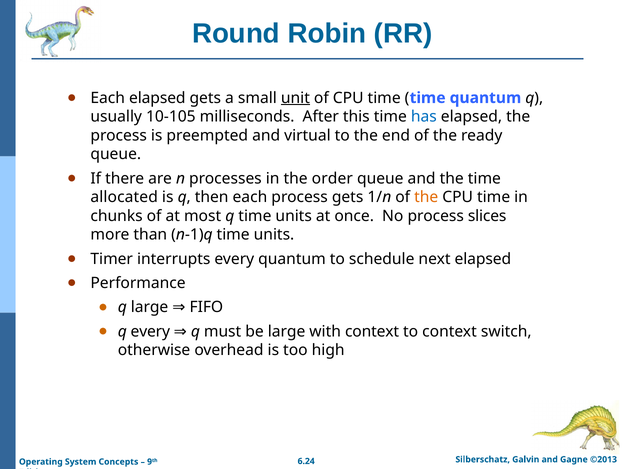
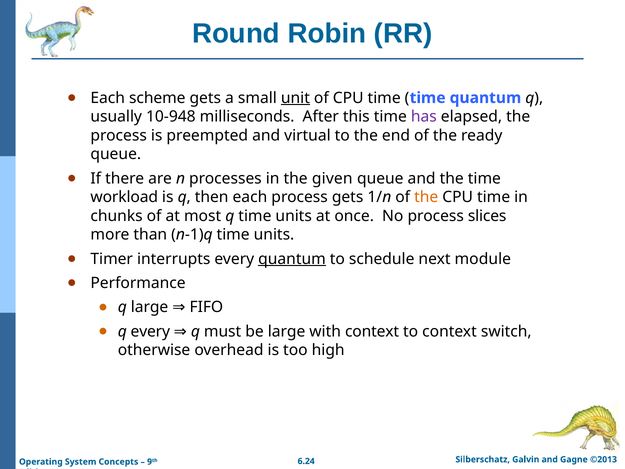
Each elapsed: elapsed -> scheme
10-105: 10-105 -> 10-948
has colour: blue -> purple
order: order -> given
allocated: allocated -> workload
quantum at (292, 259) underline: none -> present
next elapsed: elapsed -> module
